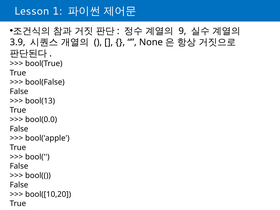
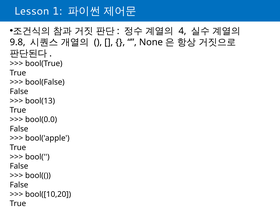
9: 9 -> 4
3.9: 3.9 -> 9.8
